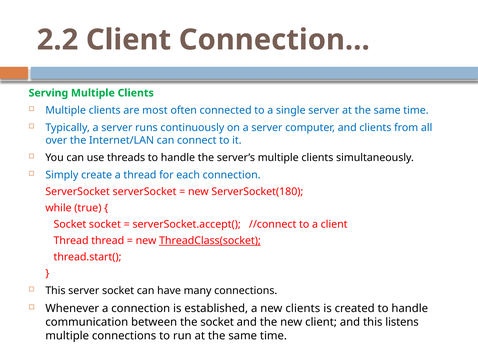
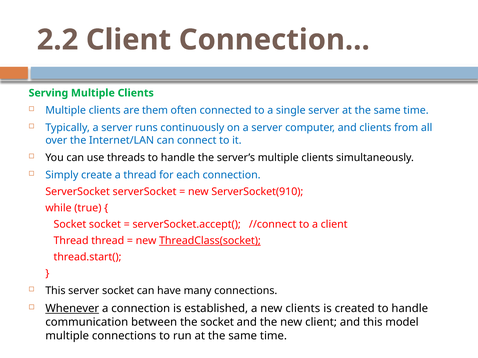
most: most -> them
ServerSocket(180: ServerSocket(180 -> ServerSocket(910
Whenever underline: none -> present
listens: listens -> model
